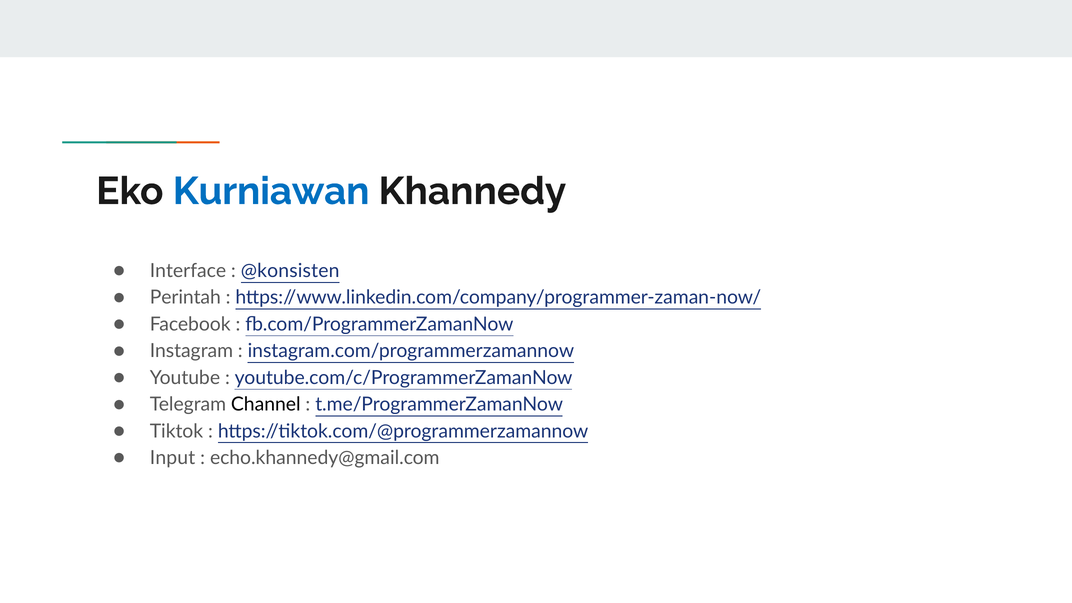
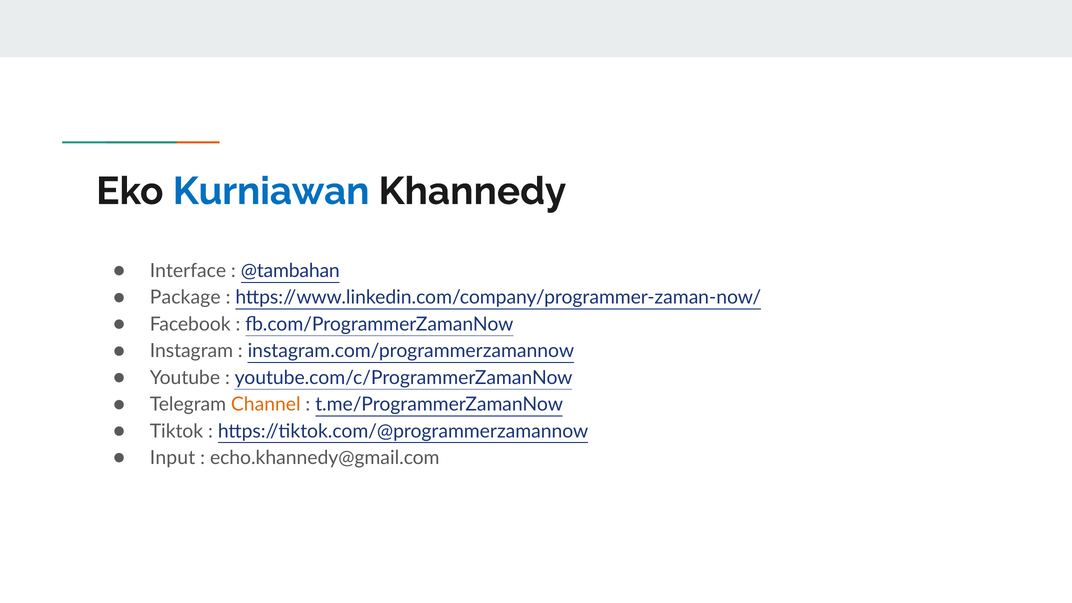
@konsisten: @konsisten -> @tambahan
Perintah: Perintah -> Package
Channel colour: black -> orange
